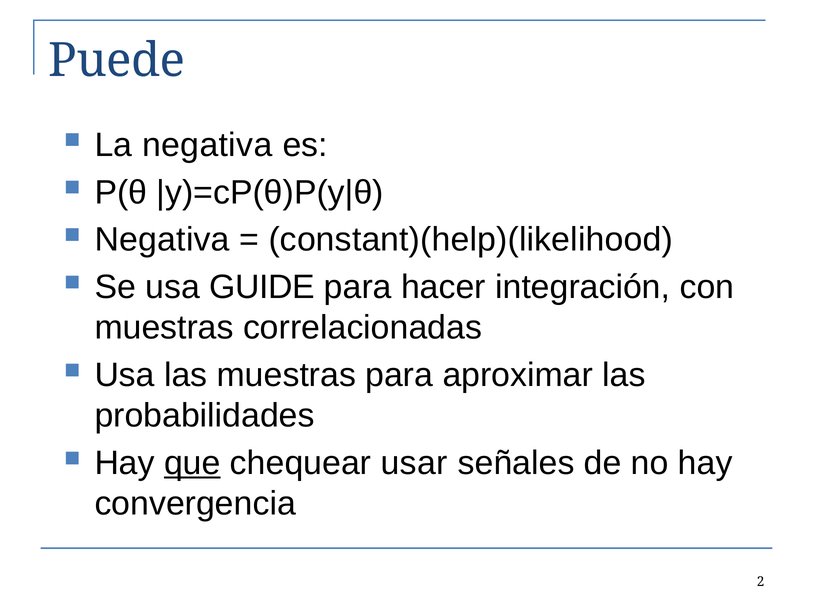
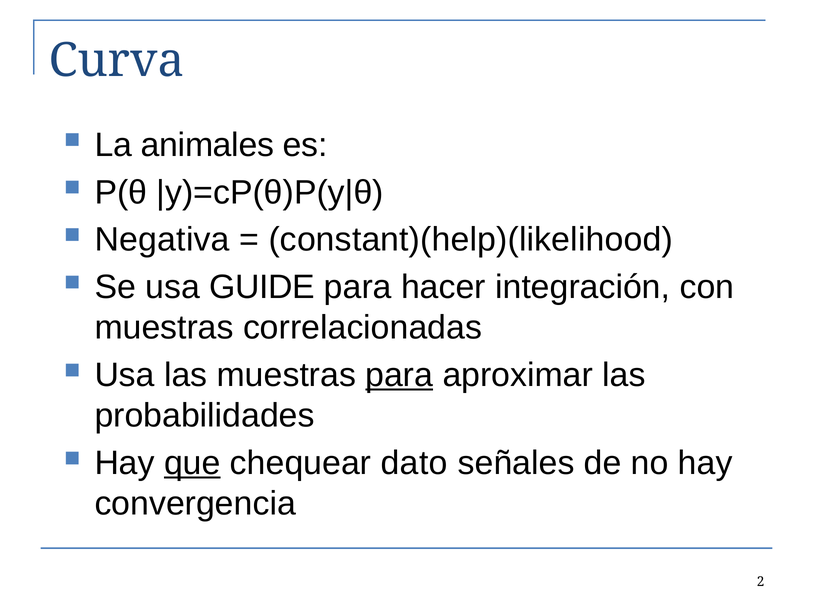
Puede: Puede -> Curva
La negativa: negativa -> animales
para at (399, 376) underline: none -> present
usar: usar -> dato
